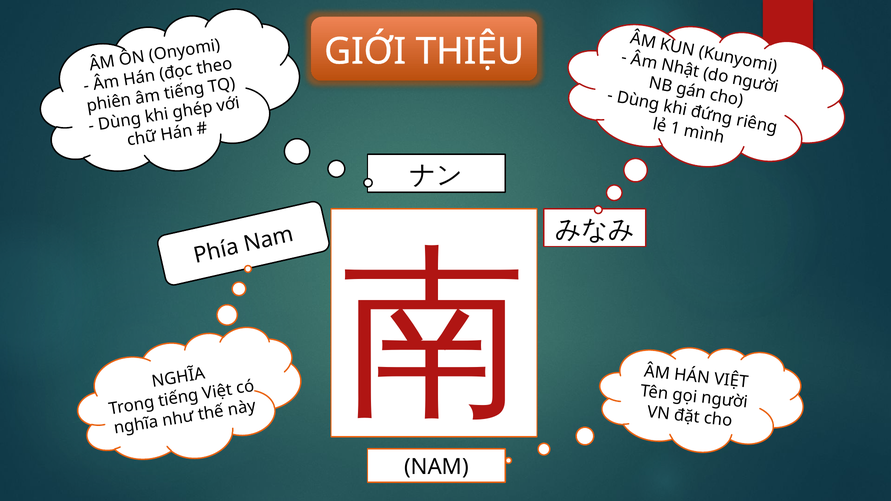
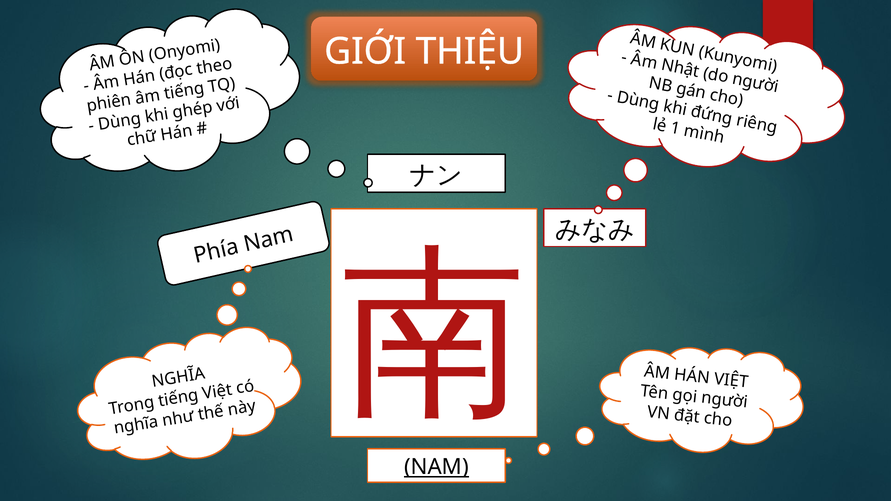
NAM underline: none -> present
